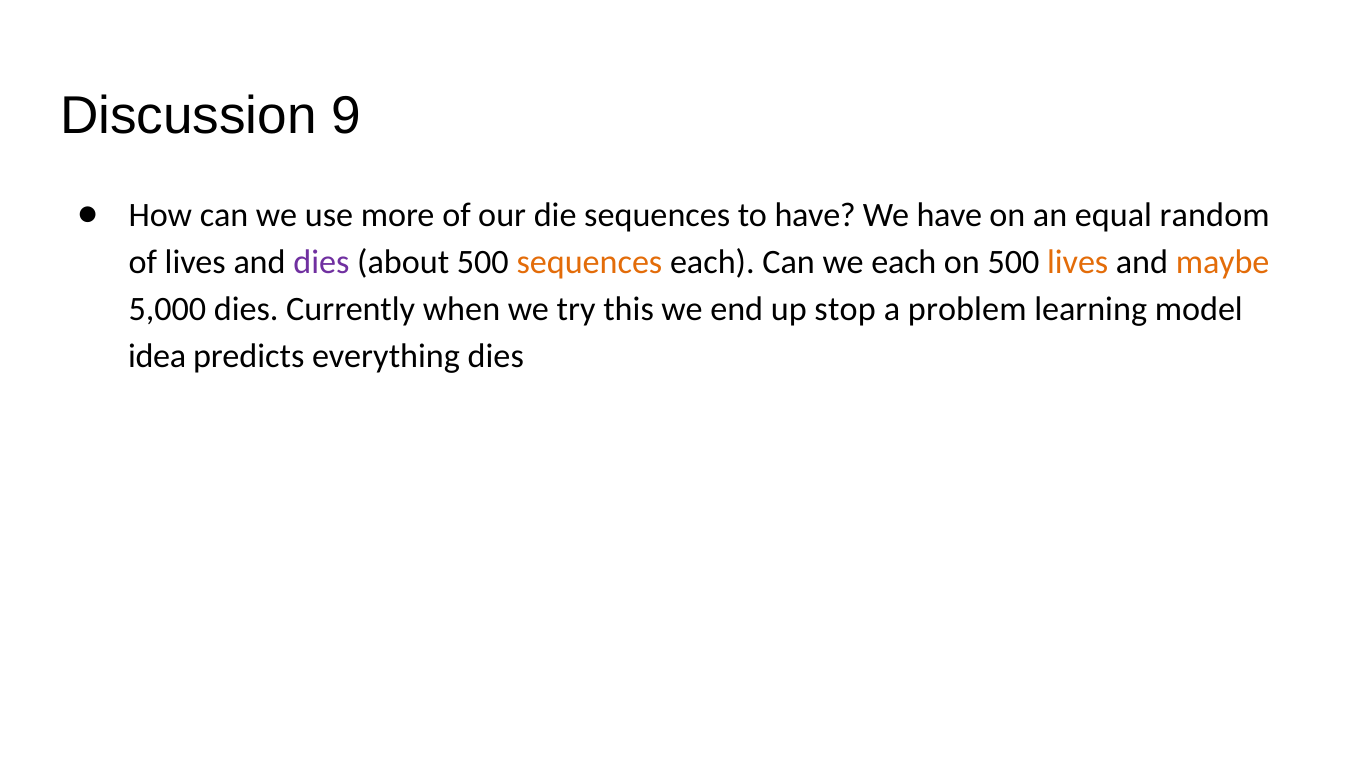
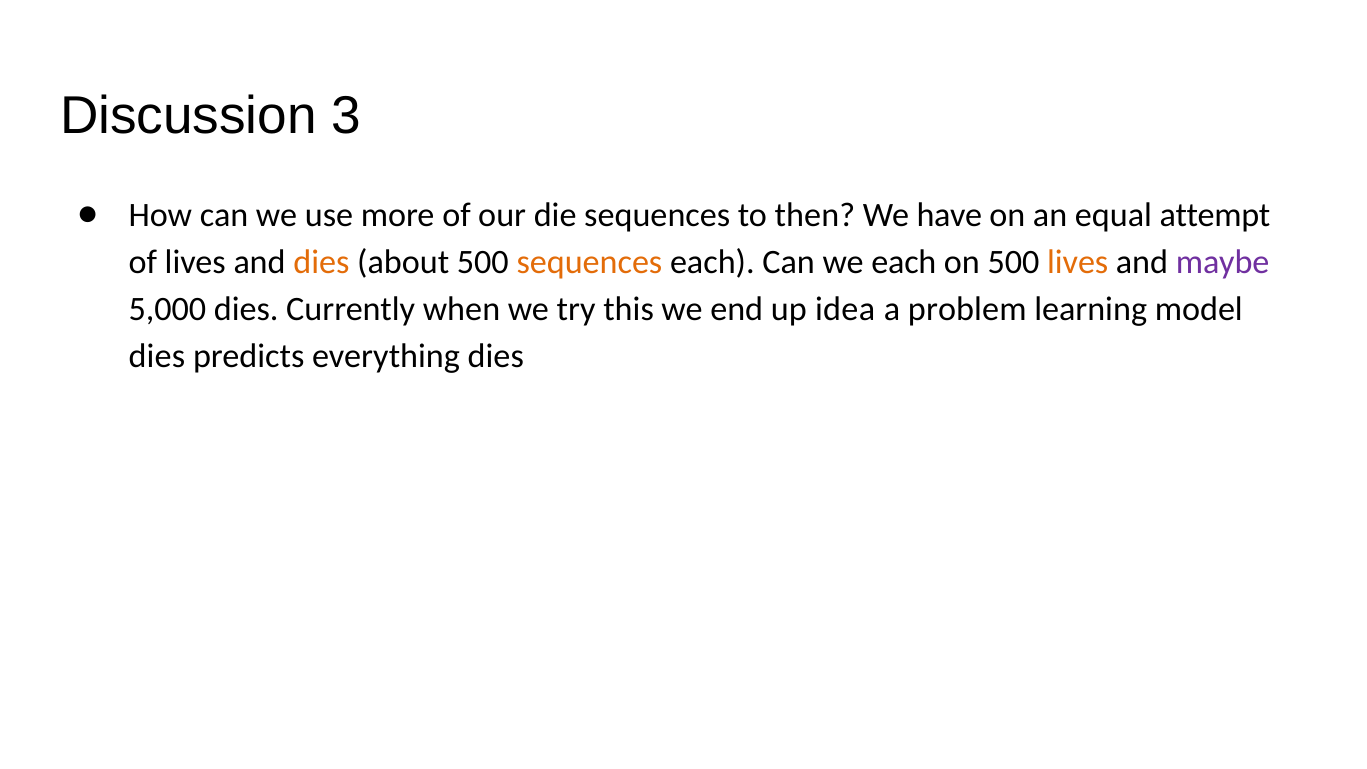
9: 9 -> 3
to have: have -> then
random: random -> attempt
dies at (321, 262) colour: purple -> orange
maybe colour: orange -> purple
stop: stop -> idea
idea at (157, 356): idea -> dies
